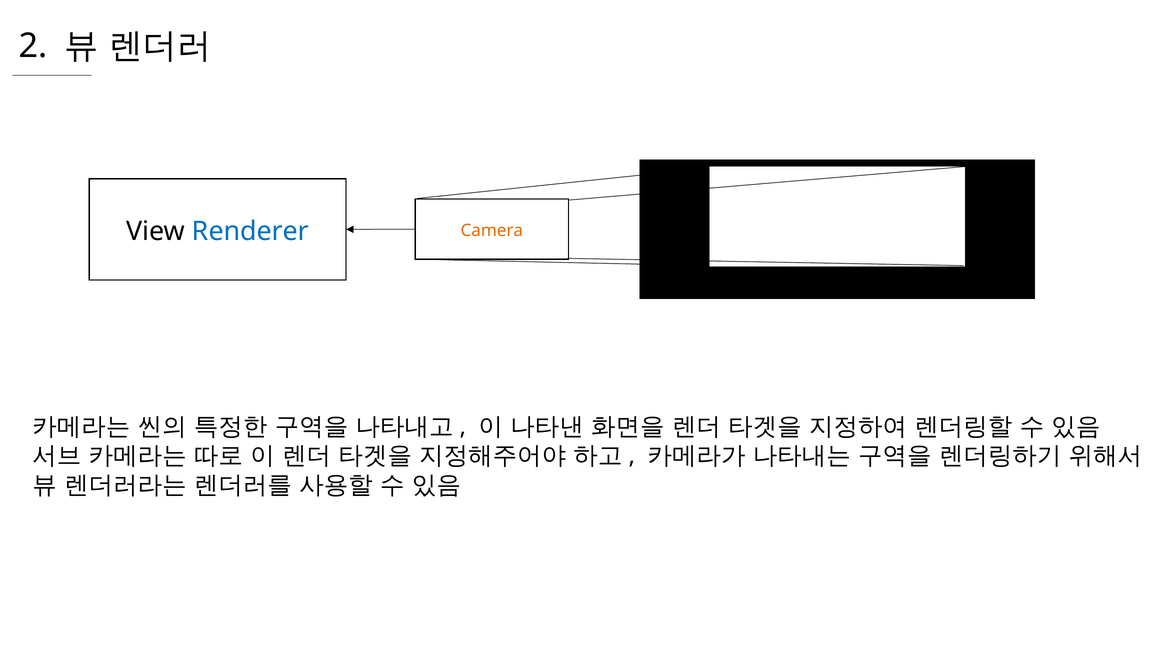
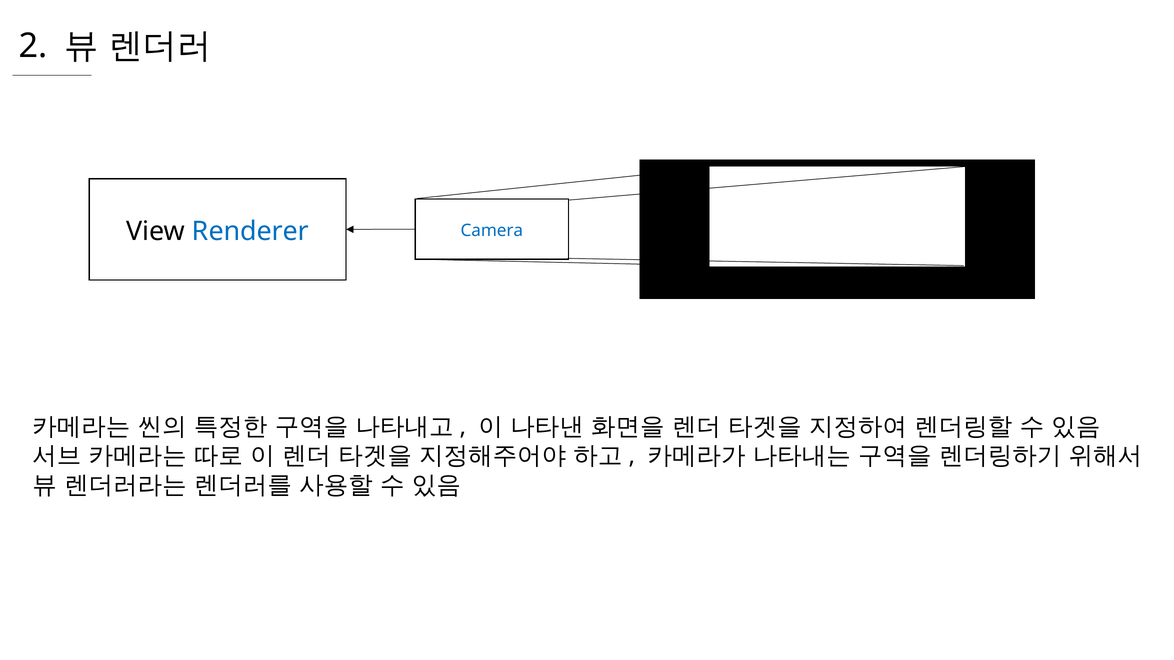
Camera colour: orange -> blue
